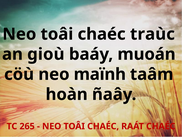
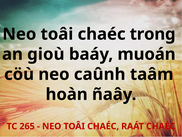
traùc: traùc -> trong
maïnh: maïnh -> caûnh
